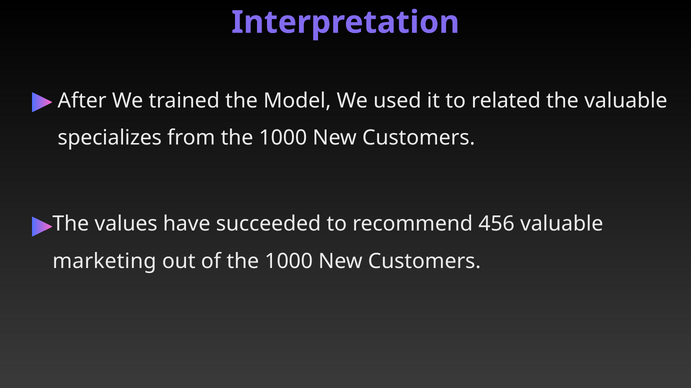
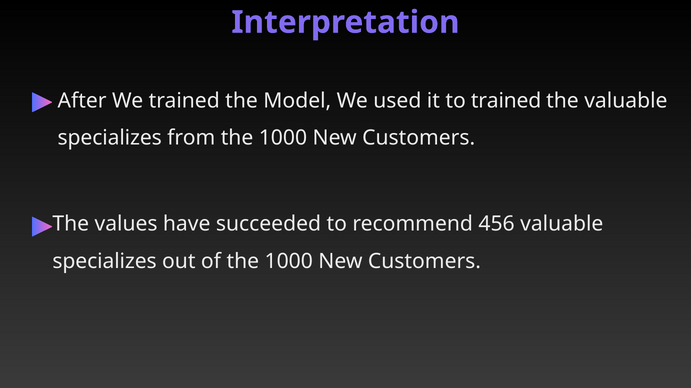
to related: related -> trained
marketing at (104, 262): marketing -> specializes
